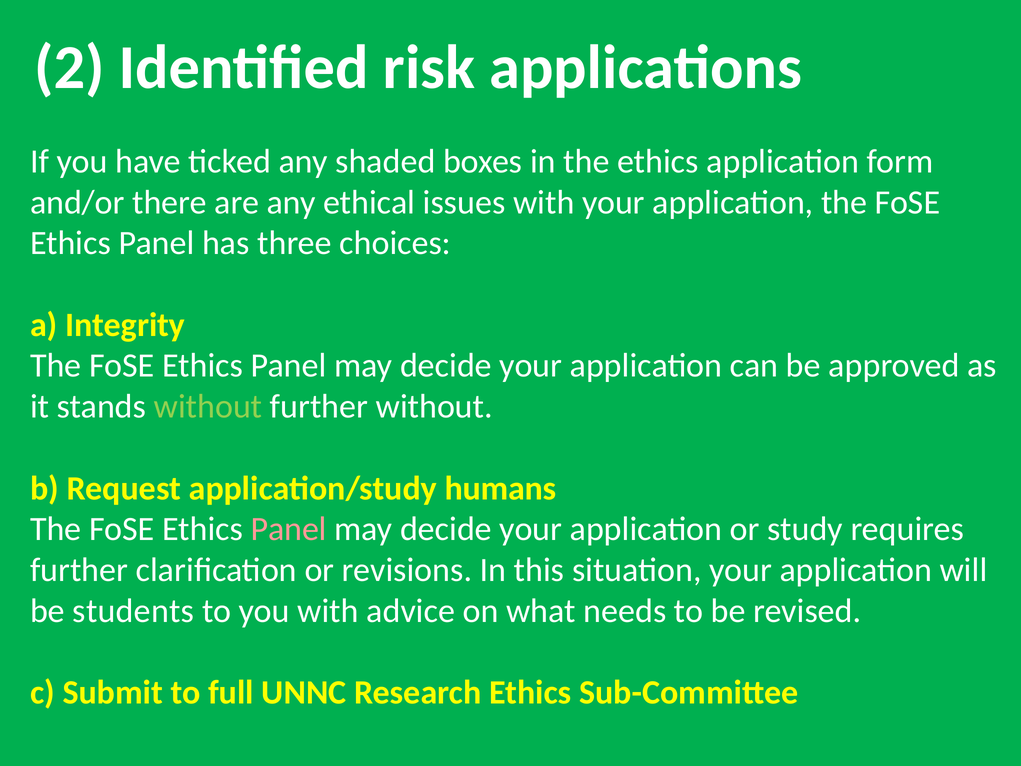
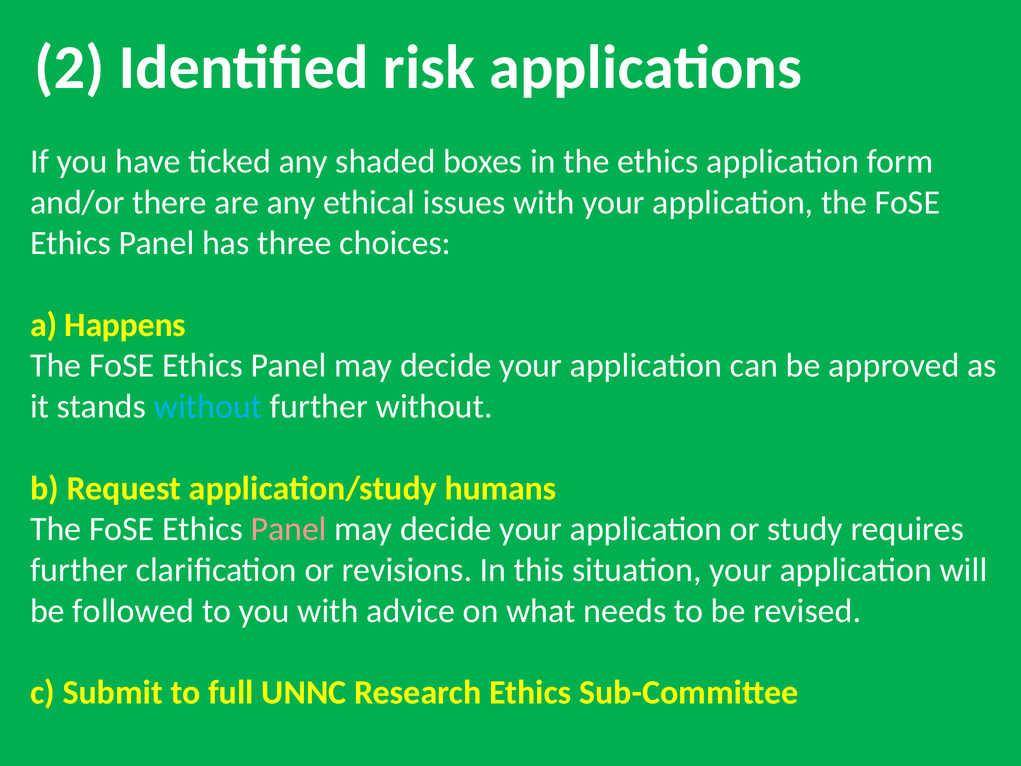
Integrity: Integrity -> Happens
without at (208, 406) colour: light green -> light blue
students: students -> followed
